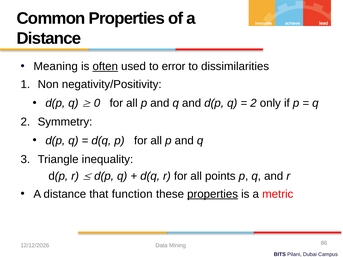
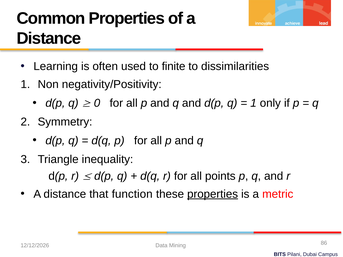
Meaning: Meaning -> Learning
often underline: present -> none
error: error -> finite
2 at (253, 103): 2 -> 1
